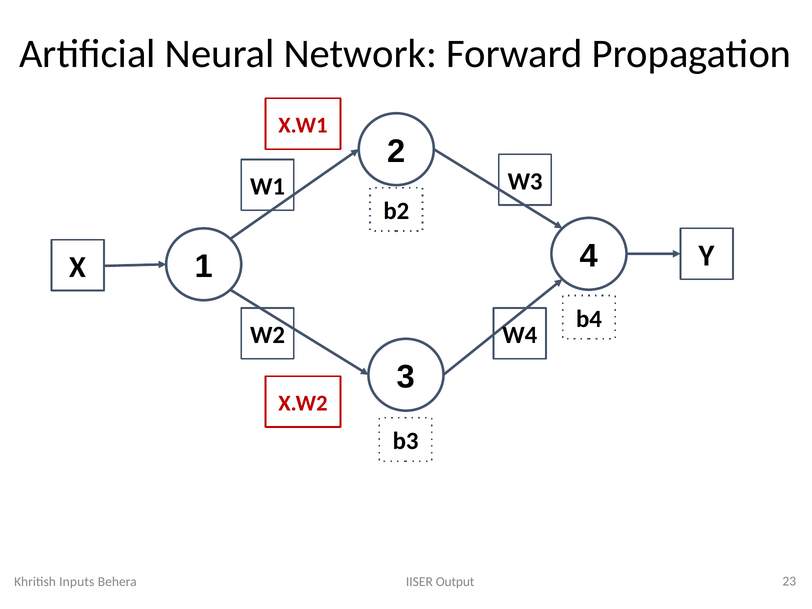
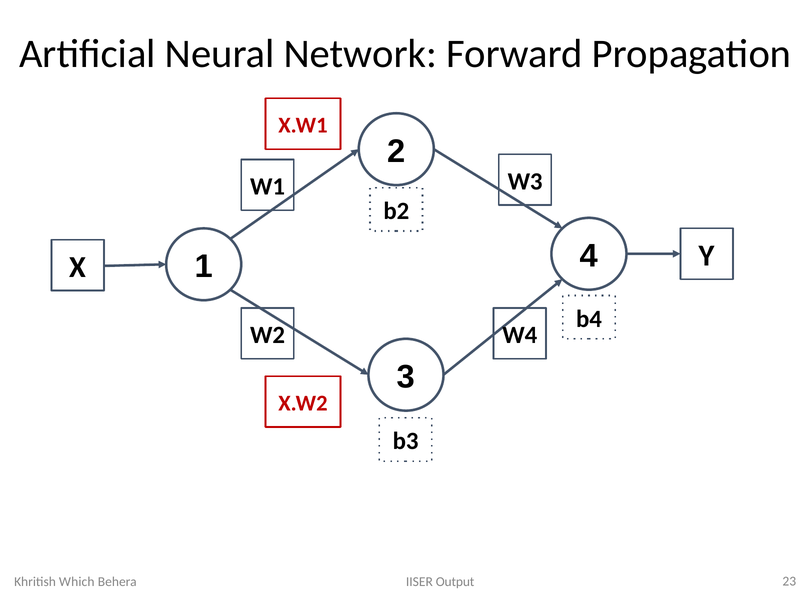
Inputs: Inputs -> Which
